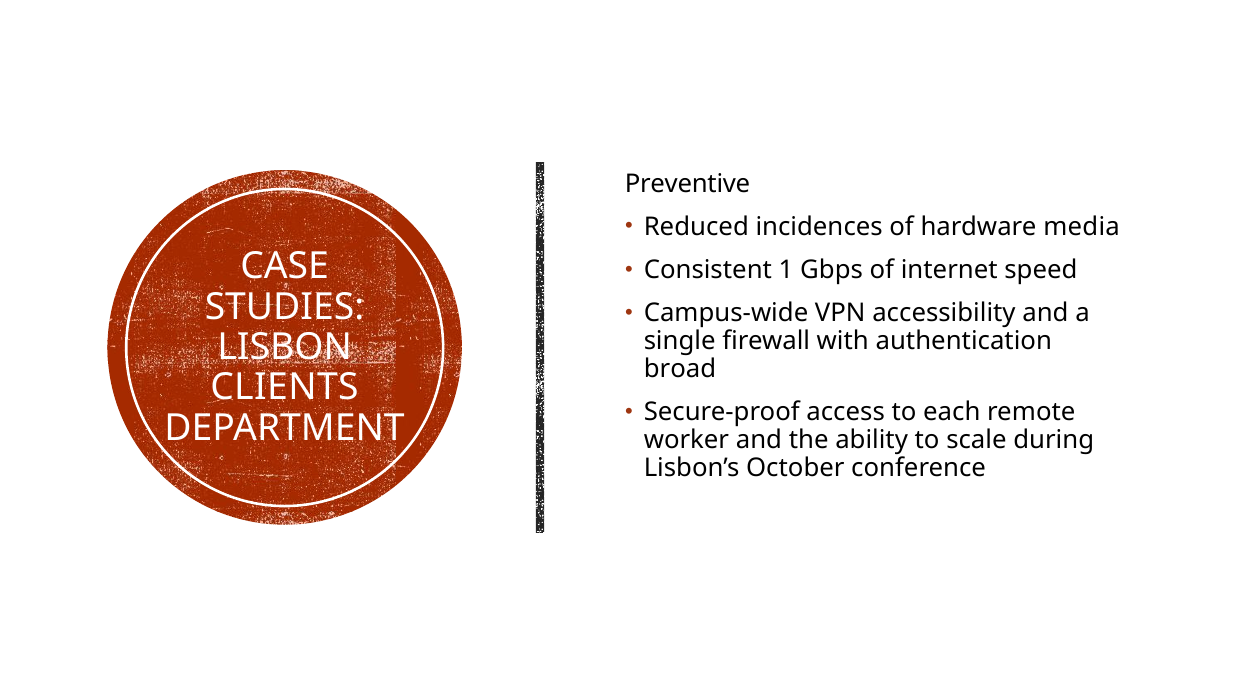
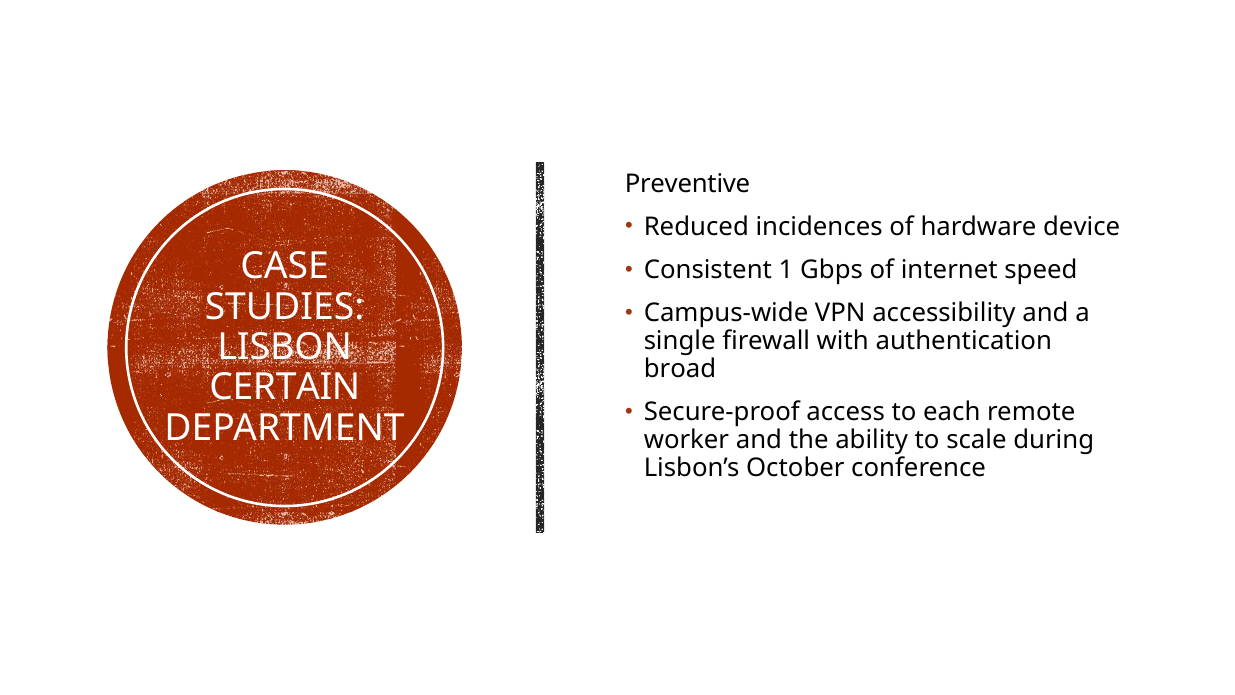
media: media -> device
CLIENTS: CLIENTS -> CERTAIN
